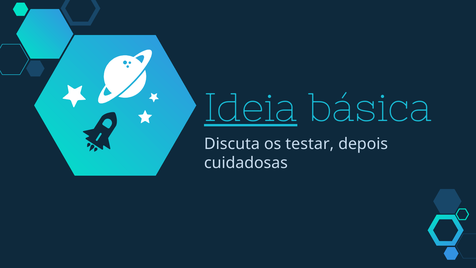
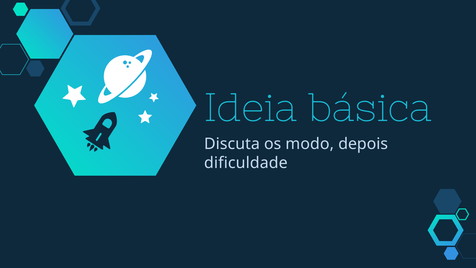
Ideia underline: present -> none
testar: testar -> modo
cuidadosas: cuidadosas -> dificuldade
